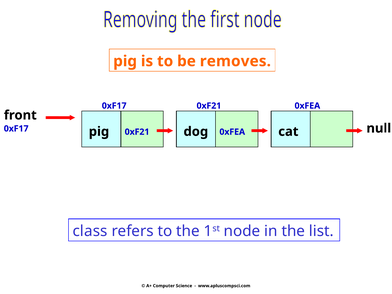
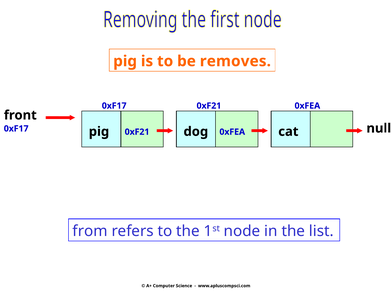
class: class -> from
